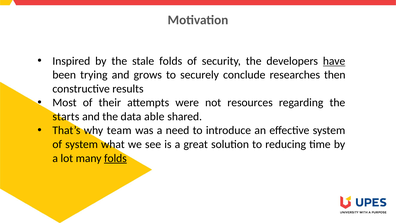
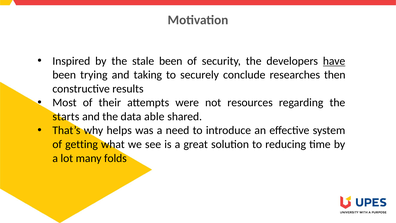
stale folds: folds -> been
grows: grows -> taking
team: team -> helps
of system: system -> getting
folds at (115, 158) underline: present -> none
